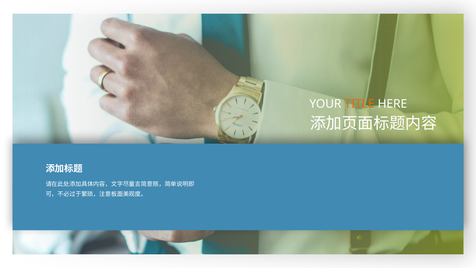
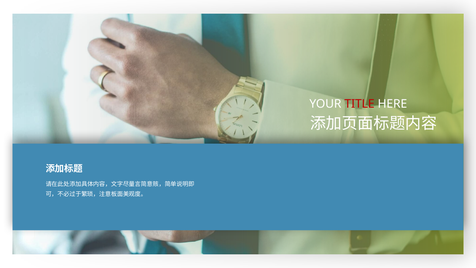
TITLE colour: orange -> red
